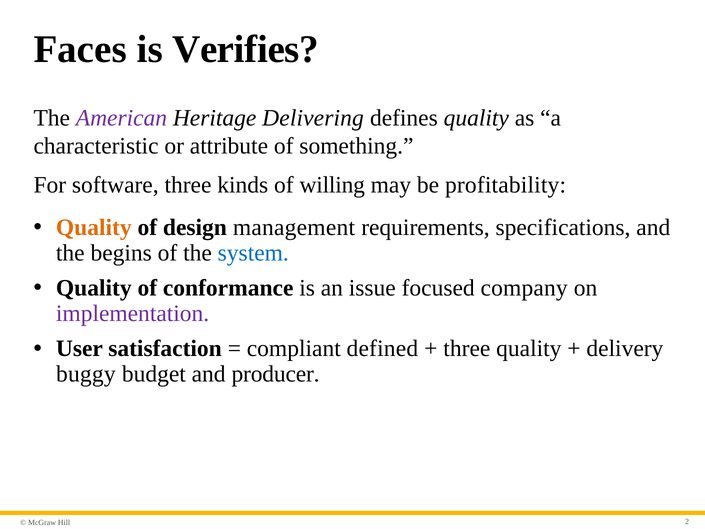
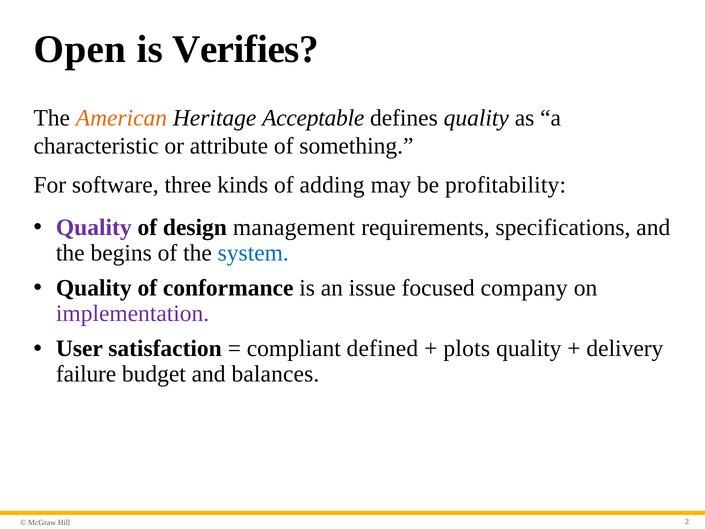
Faces: Faces -> Open
American colour: purple -> orange
Delivering: Delivering -> Acceptable
willing: willing -> adding
Quality at (94, 228) colour: orange -> purple
three at (467, 349): three -> plots
buggy: buggy -> failure
producer: producer -> balances
